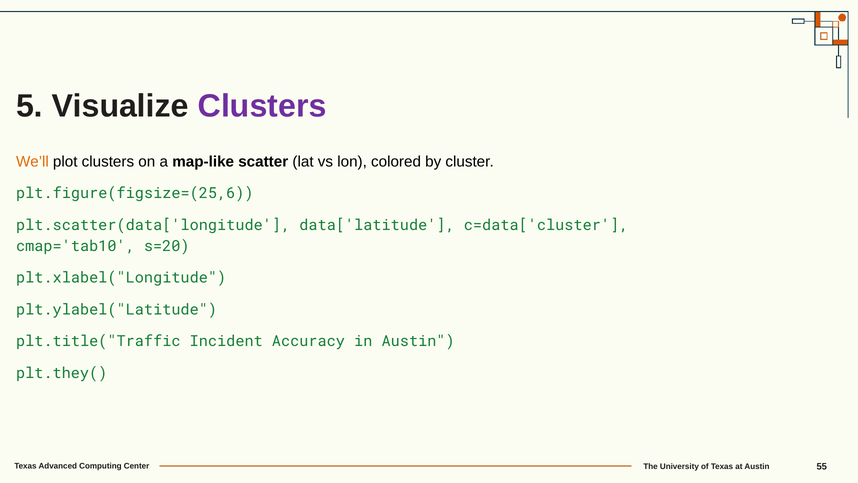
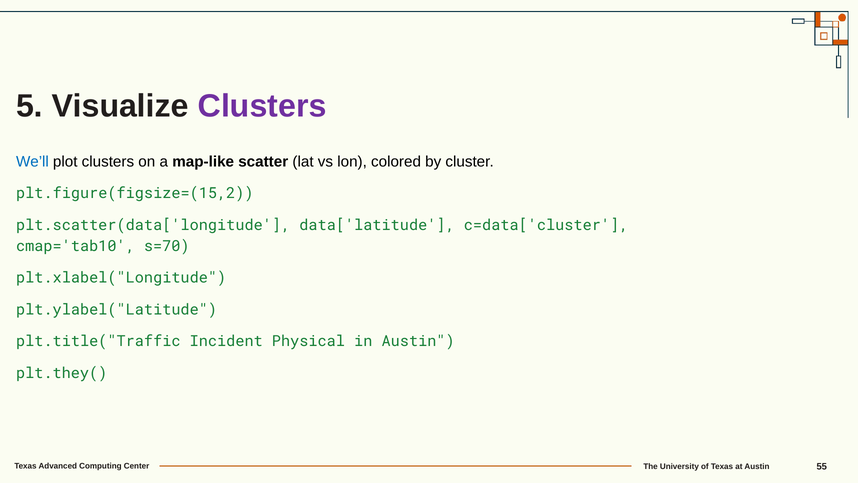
We’ll colour: orange -> blue
plt.figure(figsize=(25,6: plt.figure(figsize=(25,6 -> plt.figure(figsize=(15,2
s=20: s=20 -> s=70
Accuracy: Accuracy -> Physical
